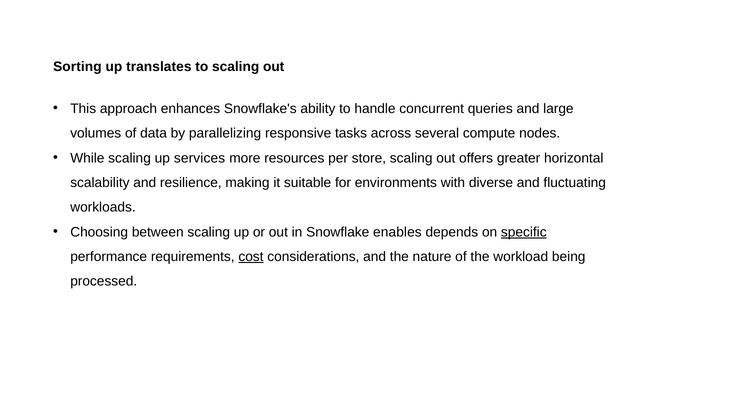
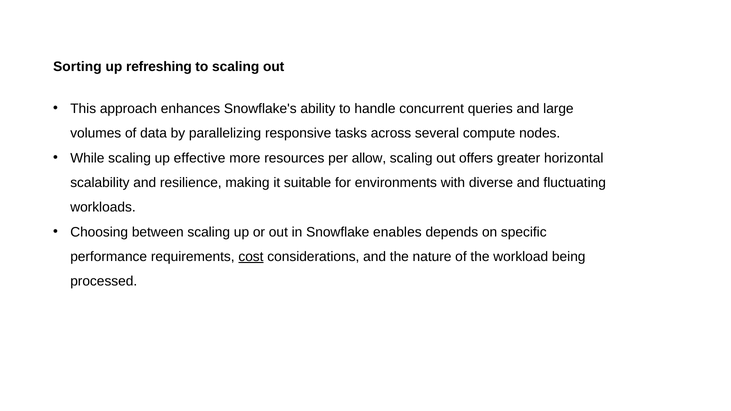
translates: translates -> refreshing
services: services -> effective
store: store -> allow
specific underline: present -> none
